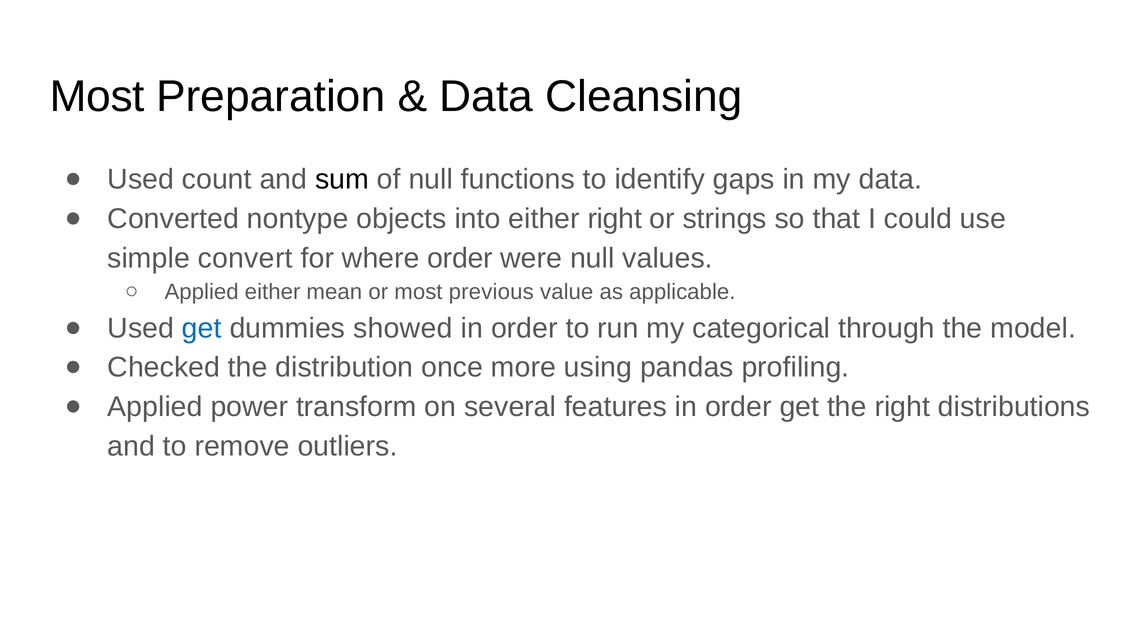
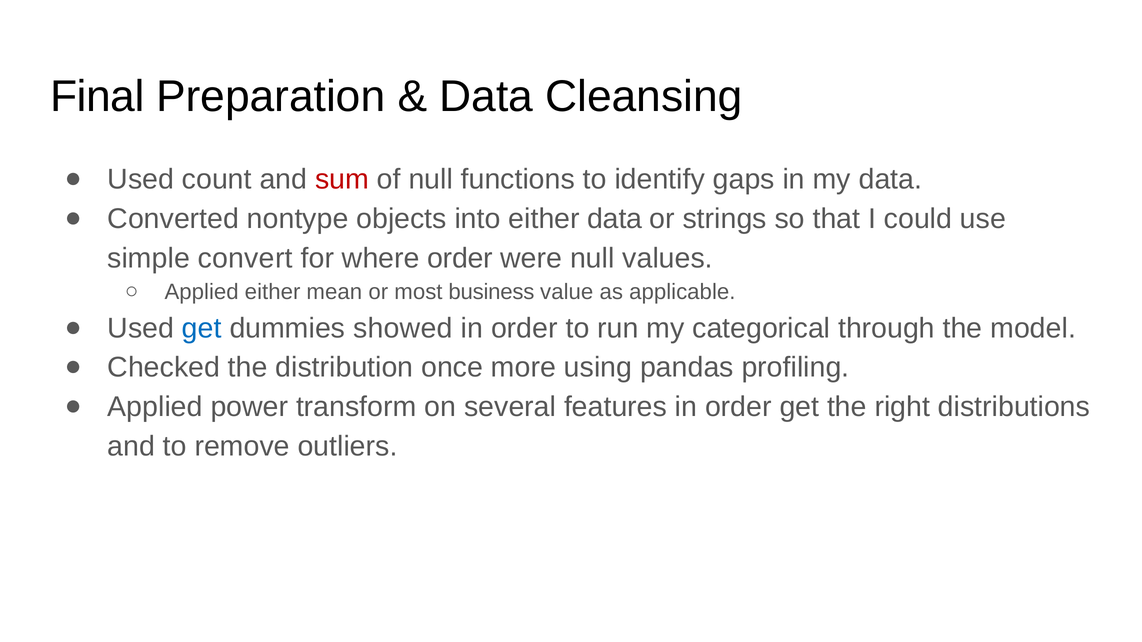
Most at (97, 97): Most -> Final
sum colour: black -> red
either right: right -> data
previous: previous -> business
